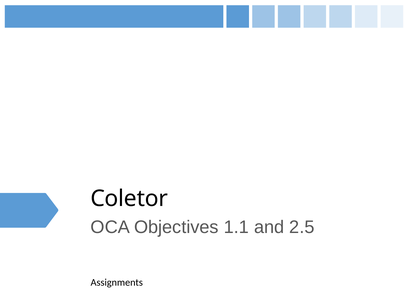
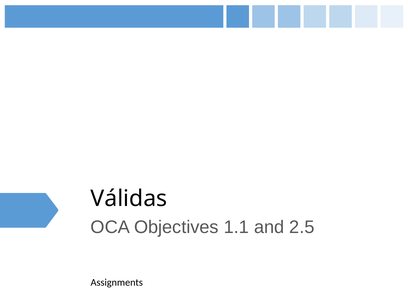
Coletor: Coletor -> Válidas
